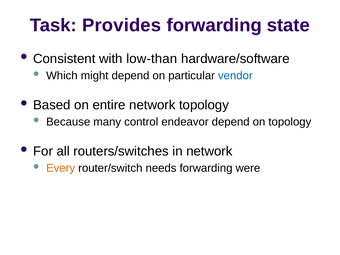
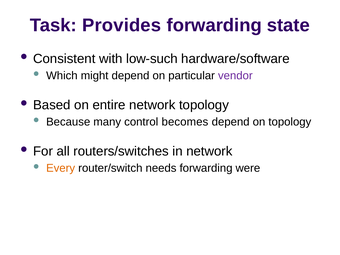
low-than: low-than -> low-such
vendor colour: blue -> purple
endeavor: endeavor -> becomes
